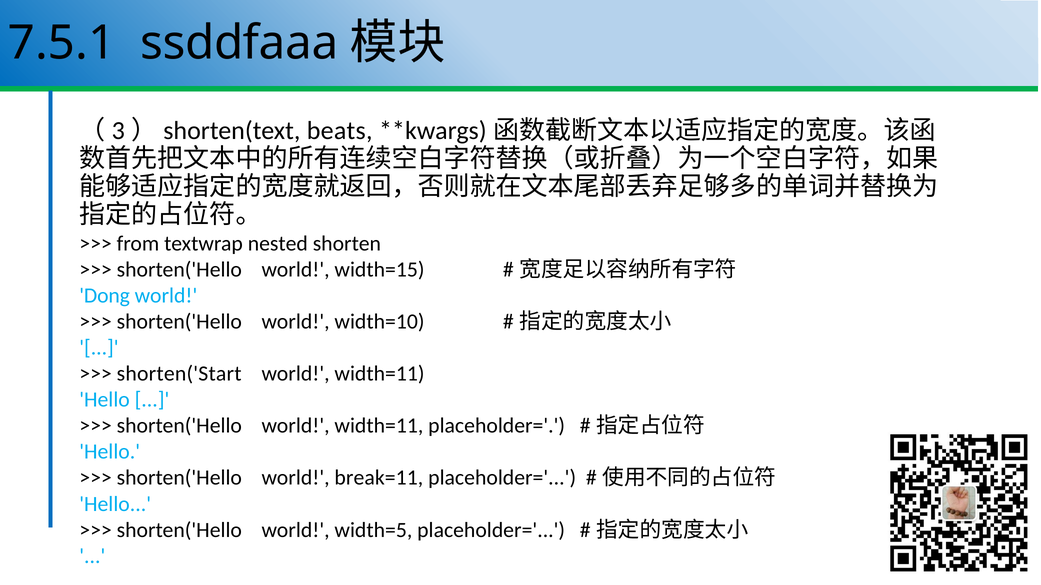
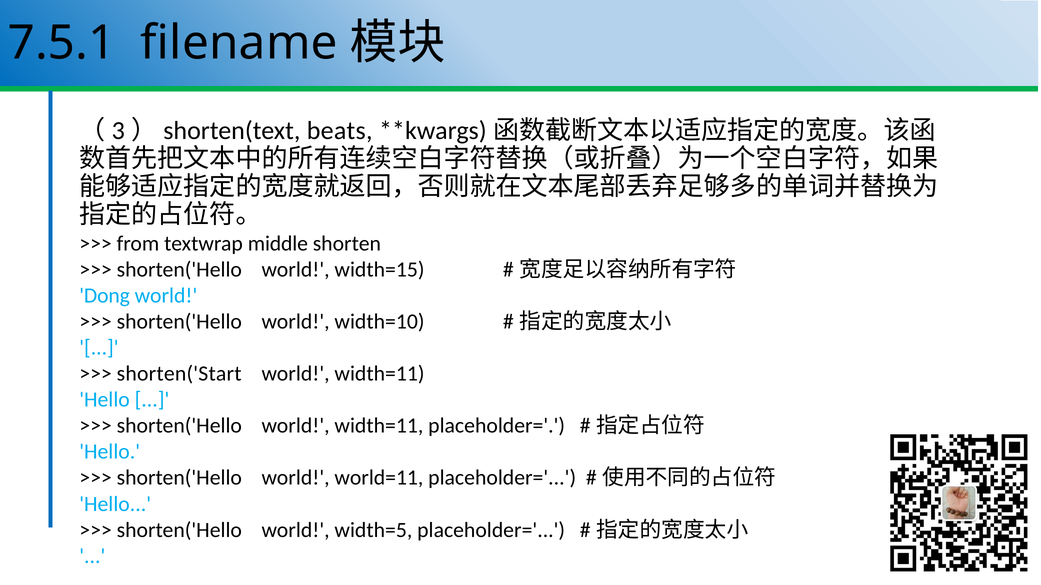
ssddfaaa: ssddfaaa -> filename
nested: nested -> middle
break=11: break=11 -> world=11
